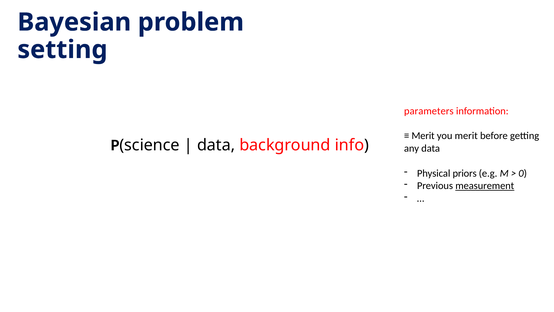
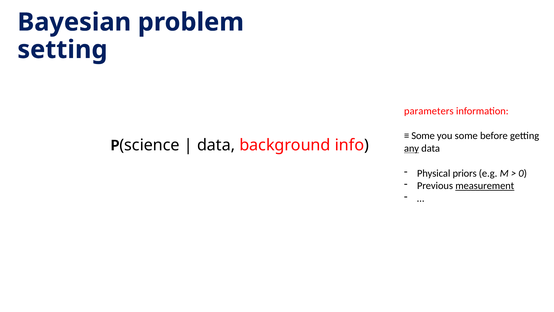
Merit at (423, 136): Merit -> Some
you merit: merit -> some
any underline: none -> present
